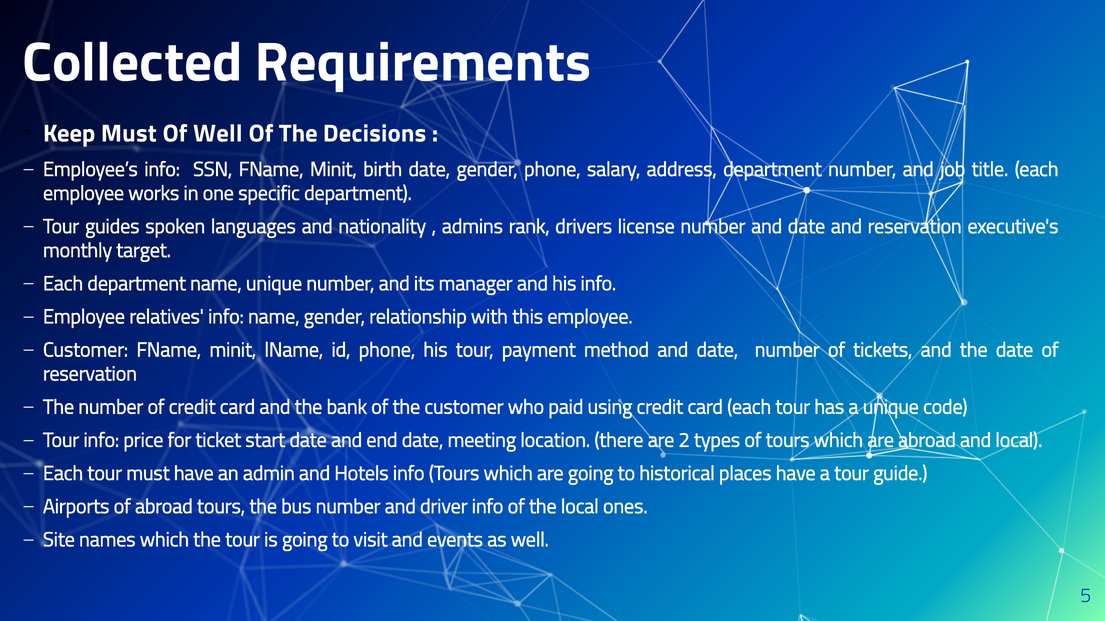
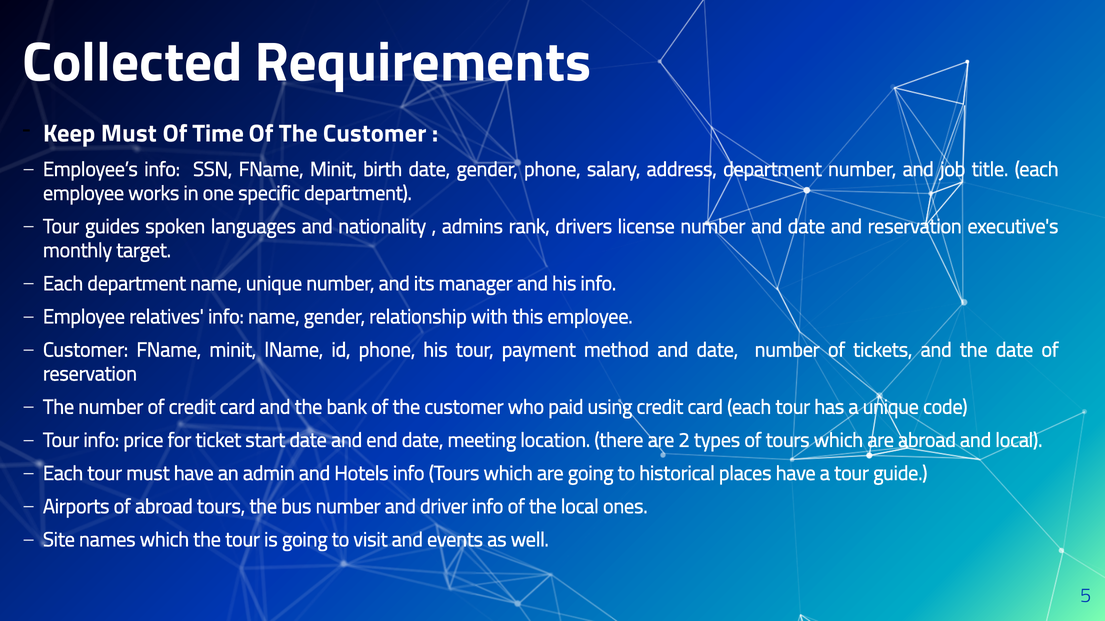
Of Well: Well -> Time
Decisions at (375, 134): Decisions -> Customer
